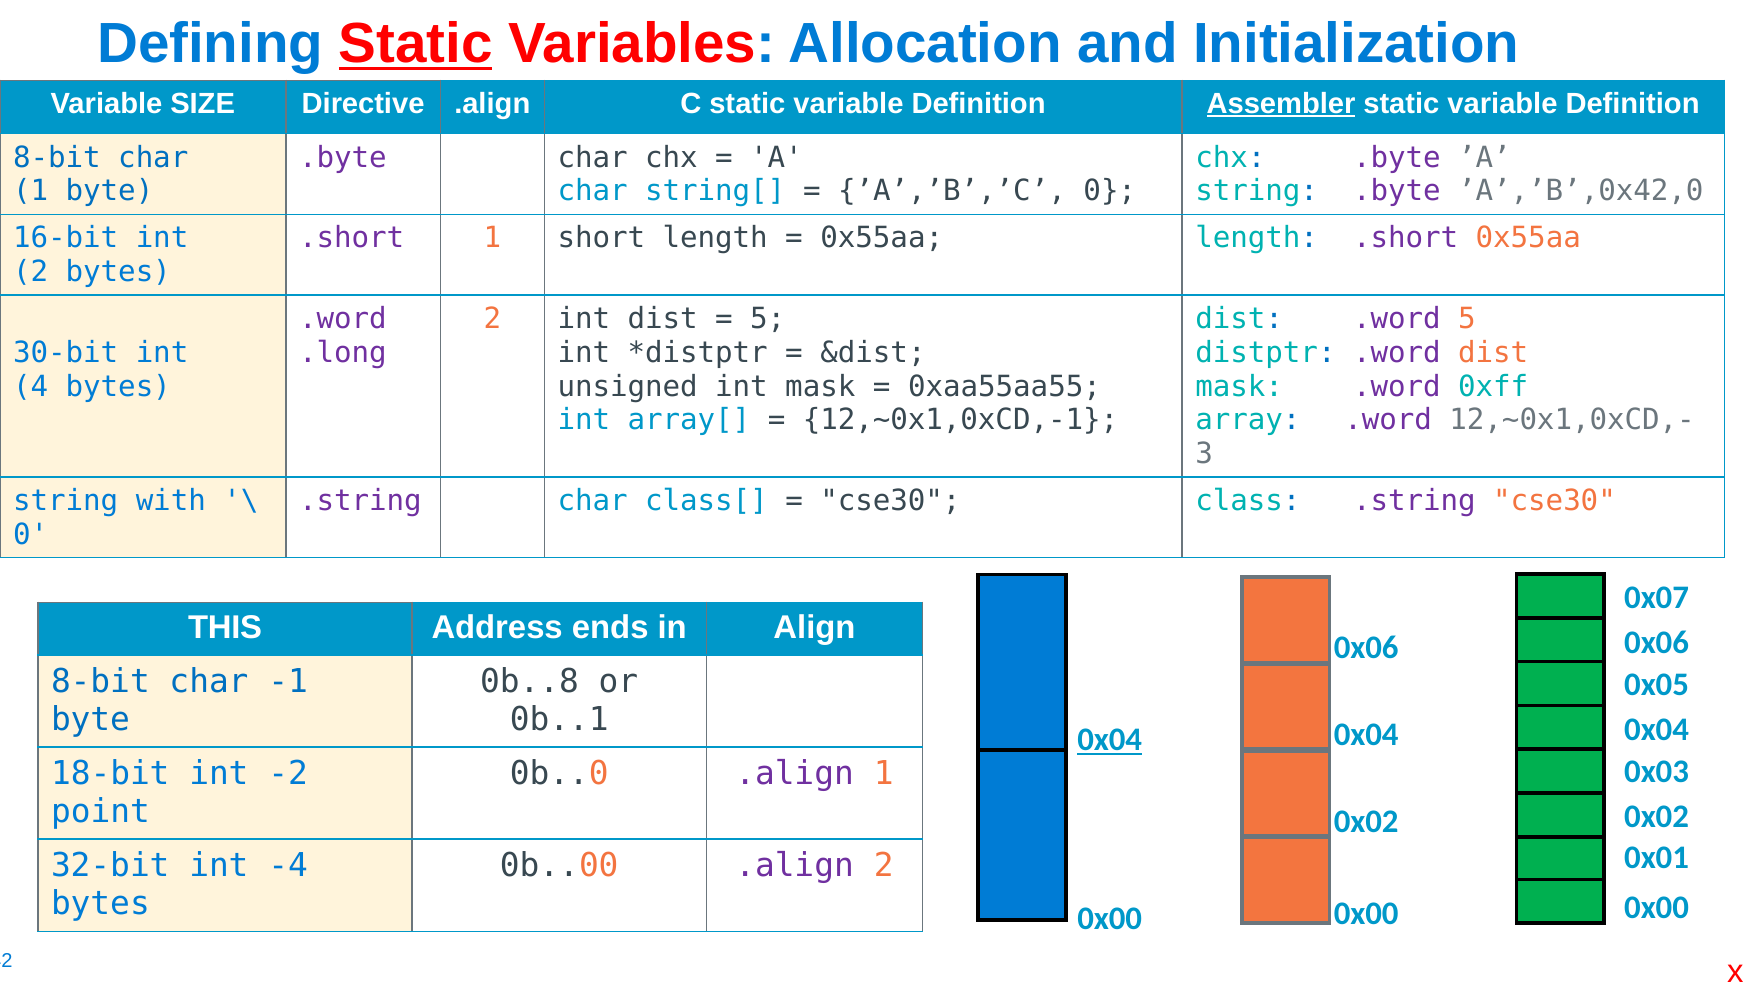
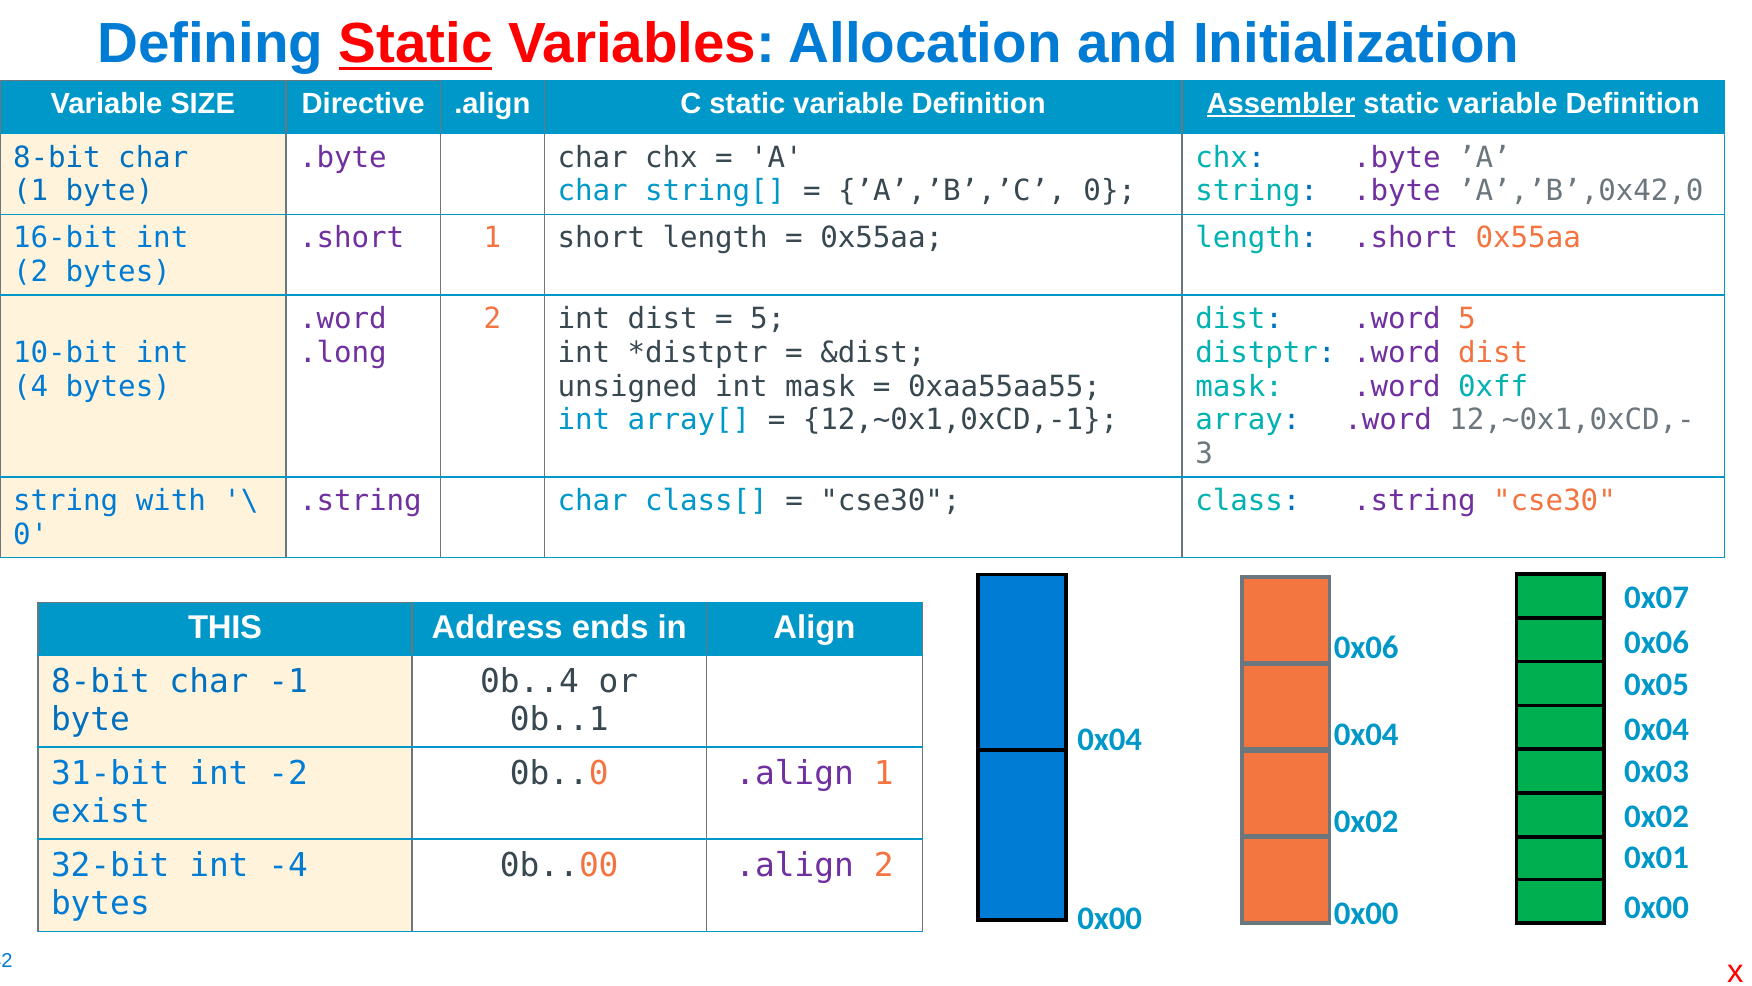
30-bit: 30-bit -> 10-bit
0b..8: 0b..8 -> 0b..4
0x04 at (1110, 740) underline: present -> none
18-bit: 18-bit -> 31-bit
point: point -> exist
